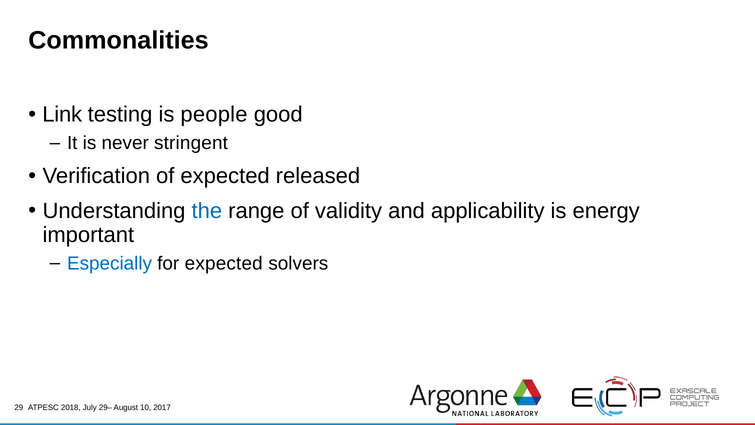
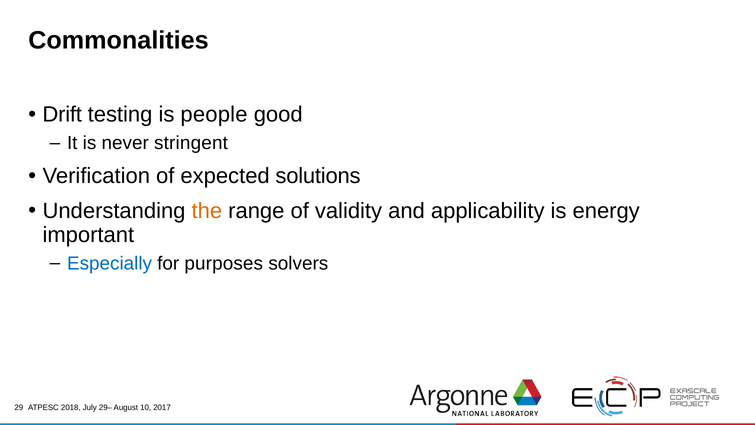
Link: Link -> Drift
released: released -> solutions
the colour: blue -> orange
for expected: expected -> purposes
